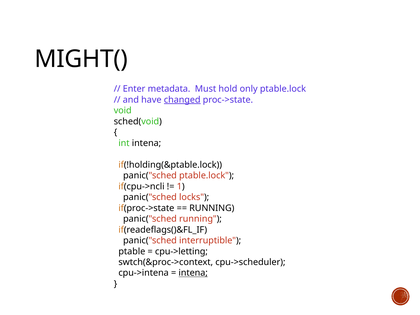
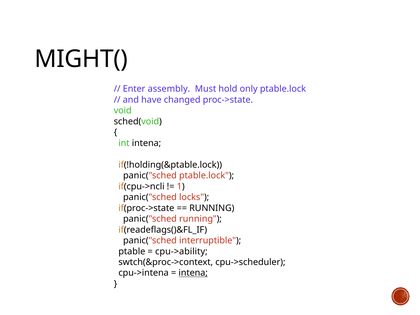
metadata: metadata -> assembly
changed underline: present -> none
cpu->letting: cpu->letting -> cpu->ability
